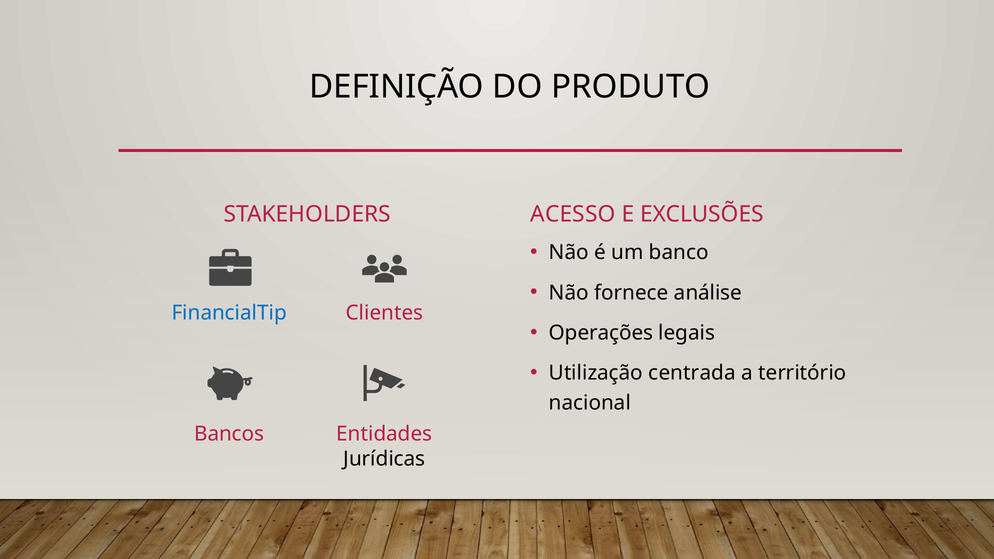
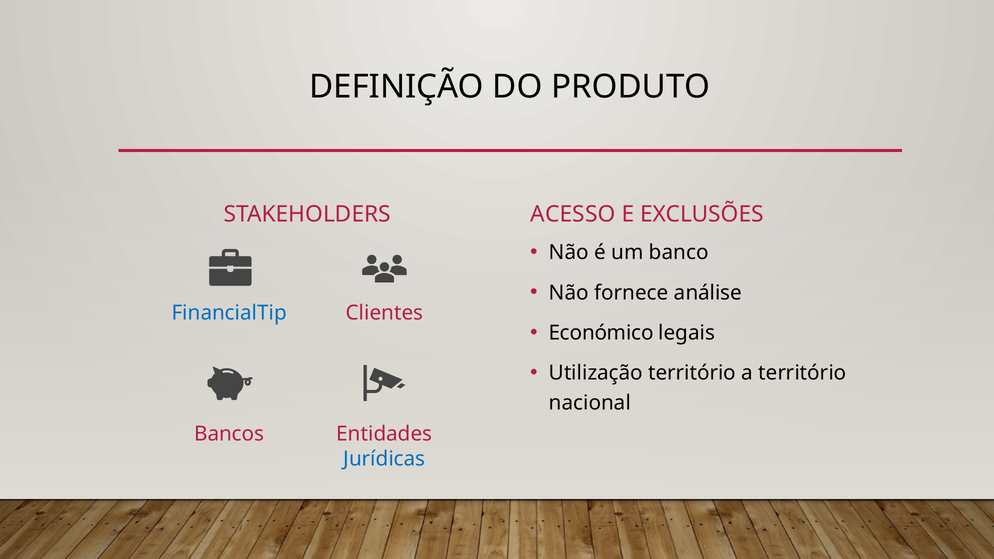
Operações: Operações -> Económico
Utilização centrada: centrada -> território
Jurídicas colour: black -> blue
